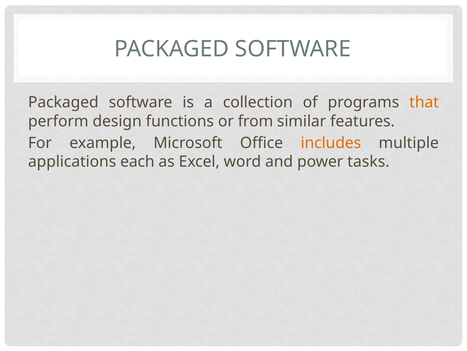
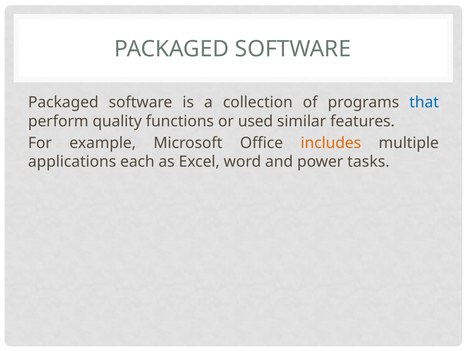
that colour: orange -> blue
design: design -> quality
from: from -> used
